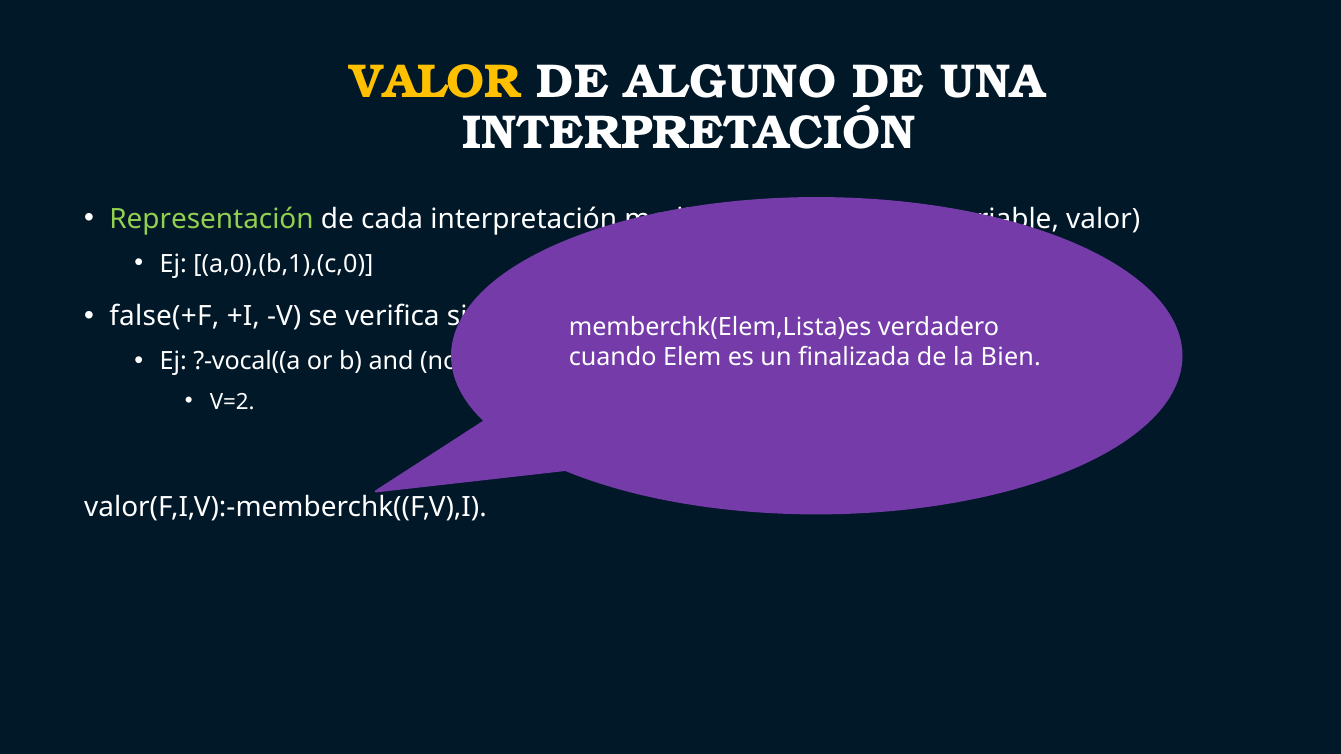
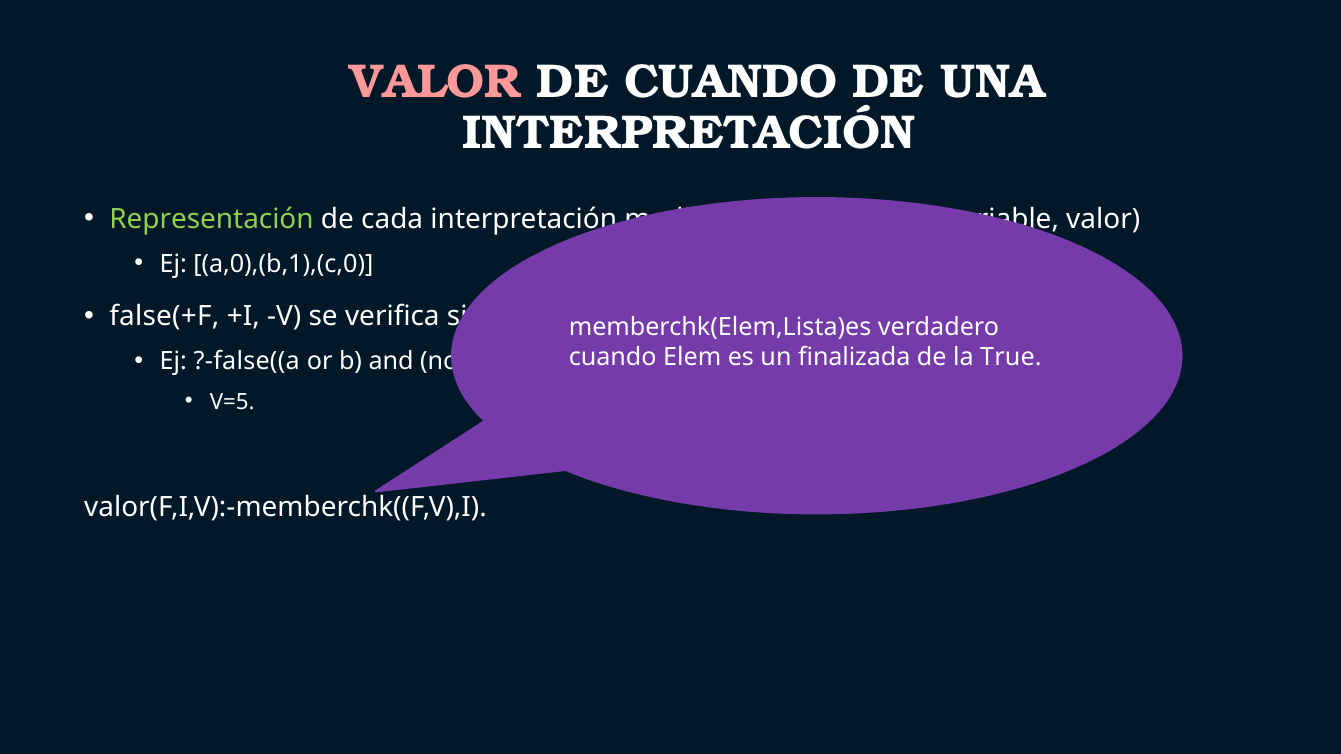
VALOR at (436, 82) colour: yellow -> pink
DE ALGUNO: ALGUNO -> CUANDO
?-vocal((a: ?-vocal((a -> ?-false((a
Bien: Bien -> True
V=2: V=2 -> V=5
